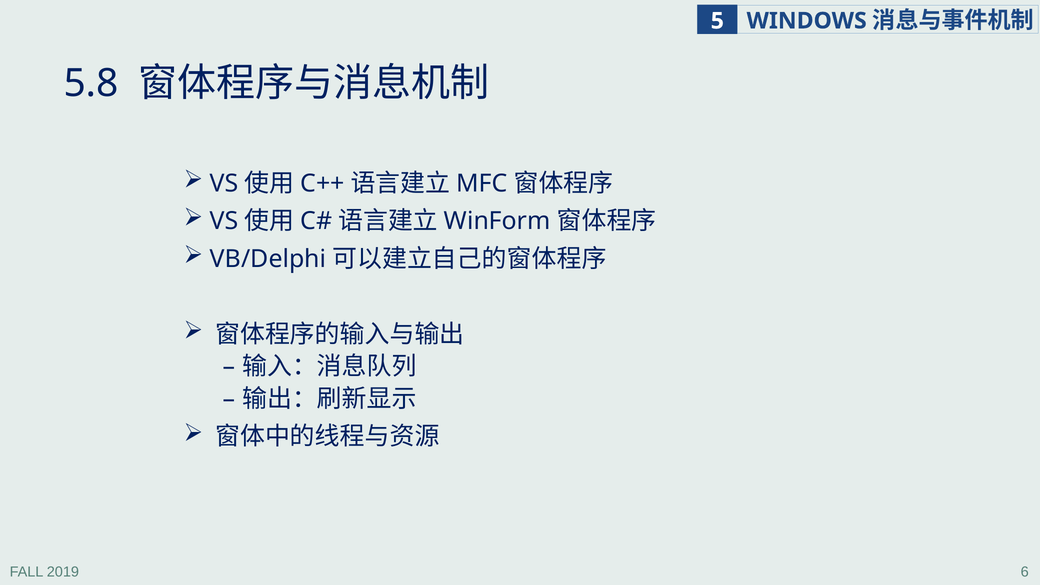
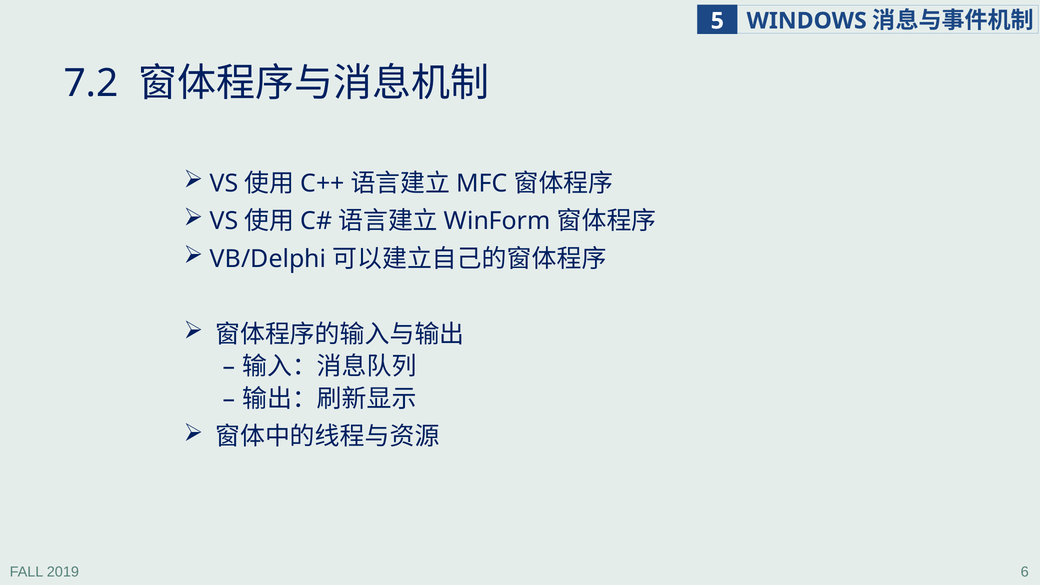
5.8: 5.8 -> 7.2
